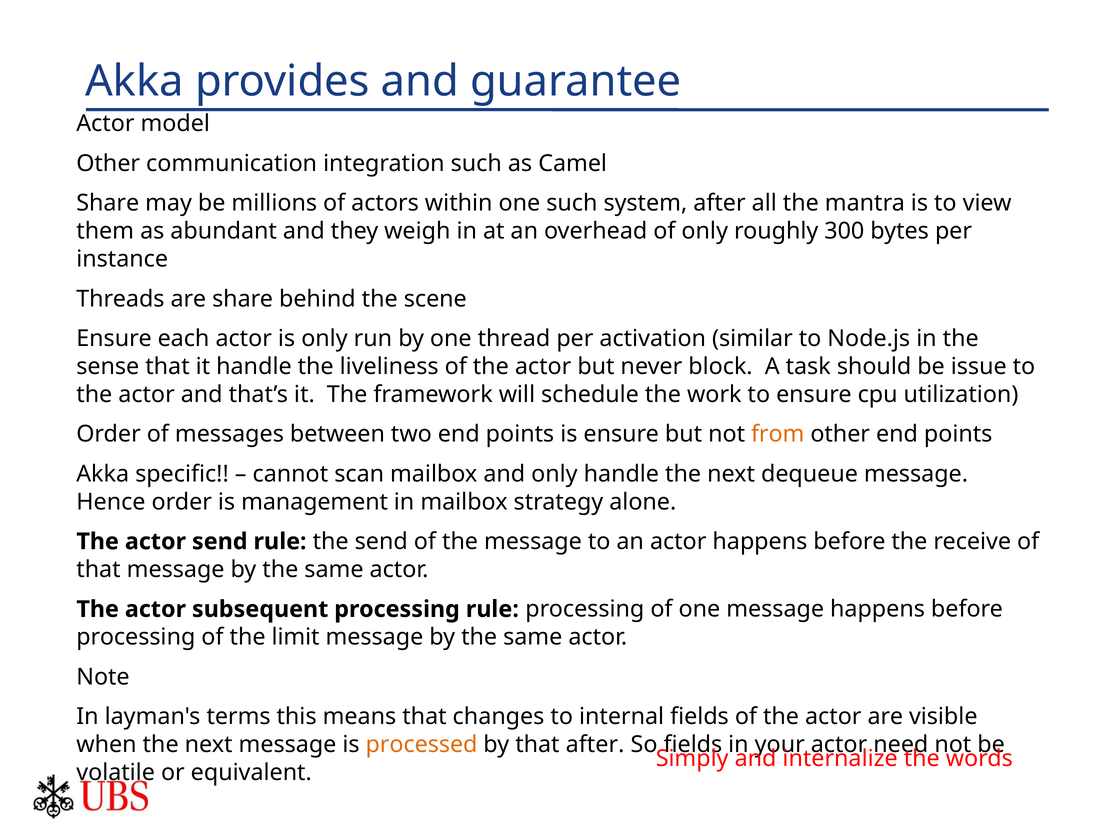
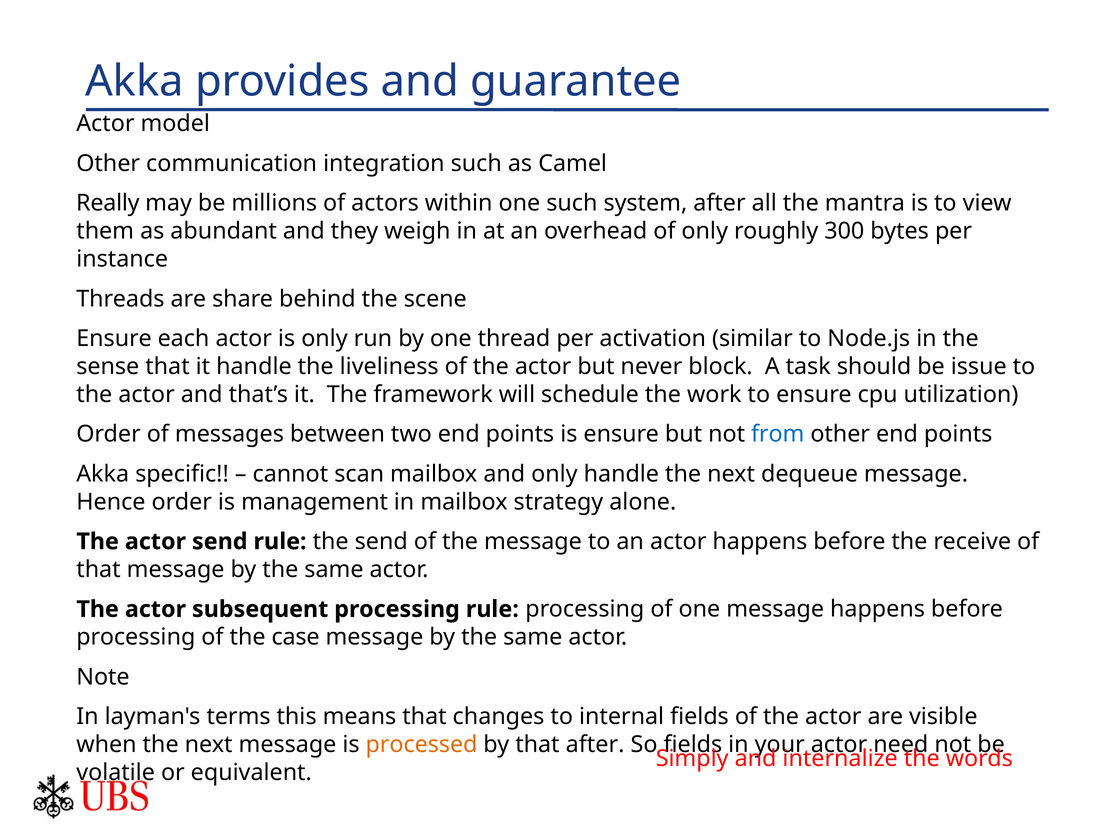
Share at (108, 203): Share -> Really
from colour: orange -> blue
limit: limit -> case
